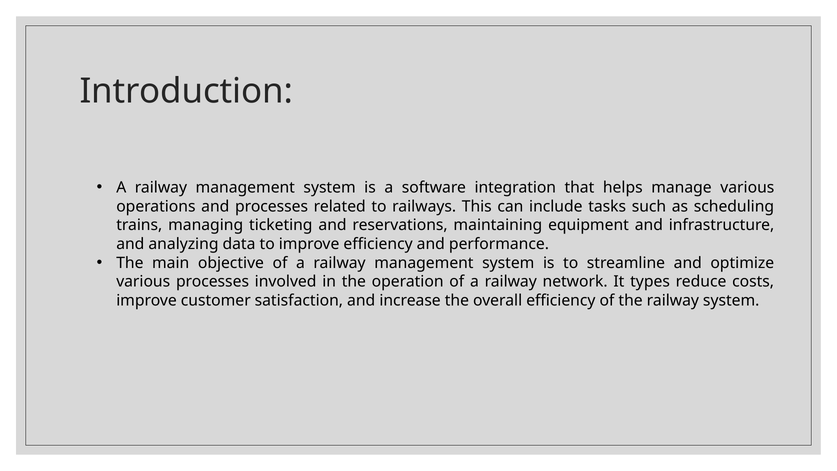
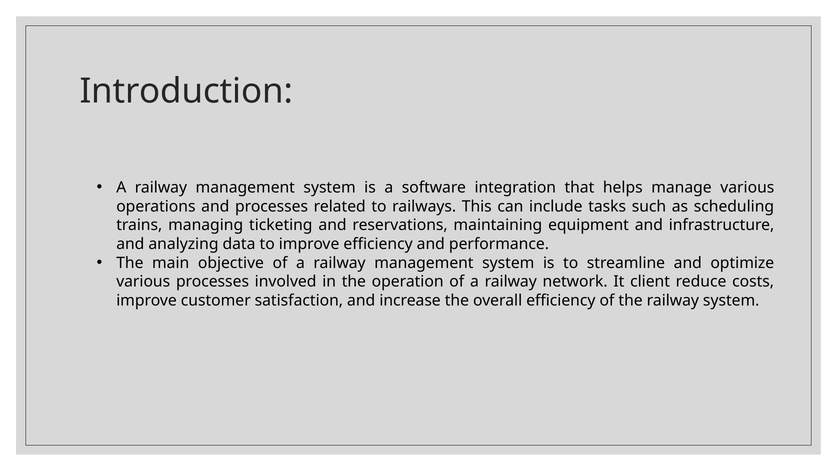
types: types -> client
